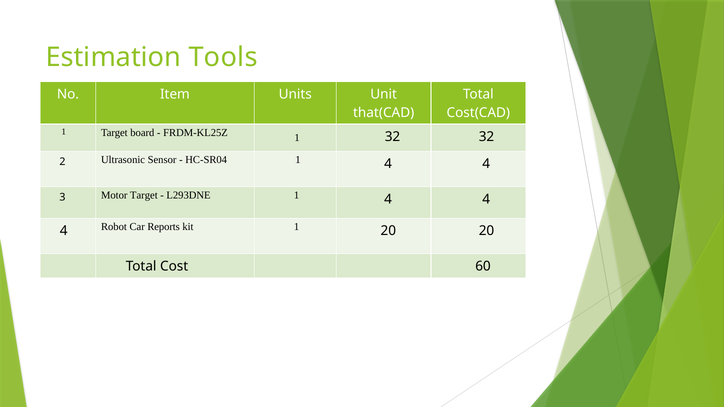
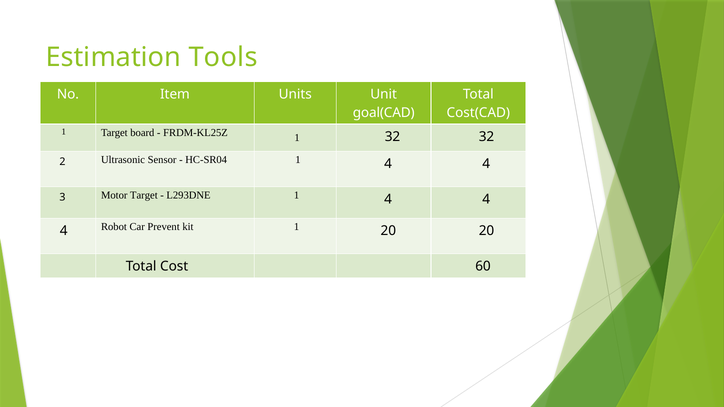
that(CAD: that(CAD -> goal(CAD
Reports: Reports -> Prevent
